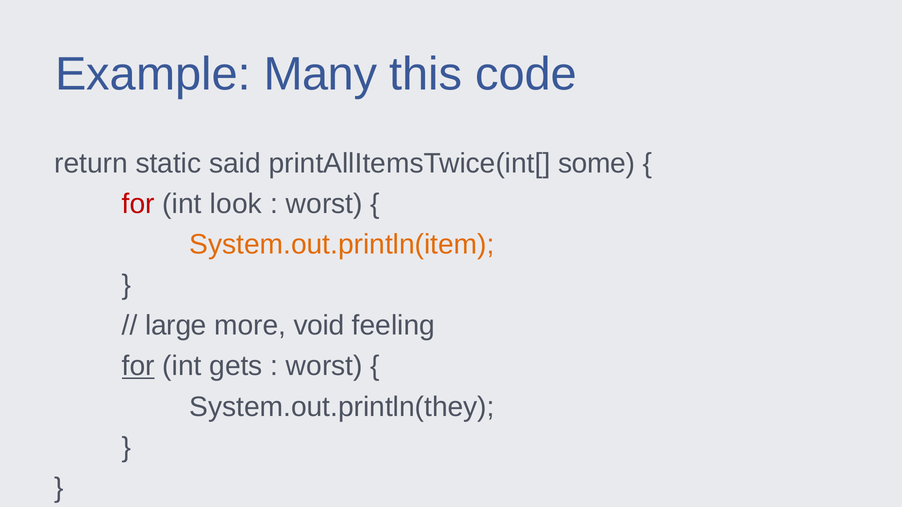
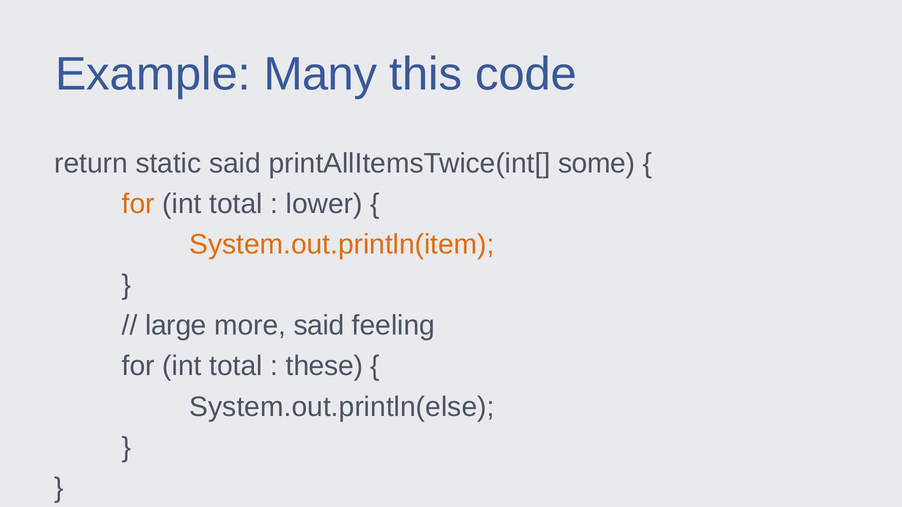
for at (138, 204) colour: red -> orange
look at (236, 204): look -> total
worst at (324, 204): worst -> lower
more void: void -> said
for at (138, 366) underline: present -> none
gets at (236, 366): gets -> total
worst at (324, 366): worst -> these
System.out.println(they: System.out.println(they -> System.out.println(else
